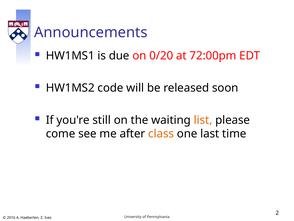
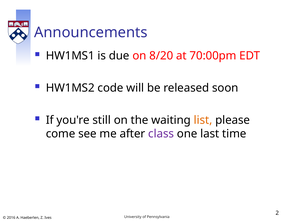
0/20: 0/20 -> 8/20
72:00pm: 72:00pm -> 70:00pm
class colour: orange -> purple
